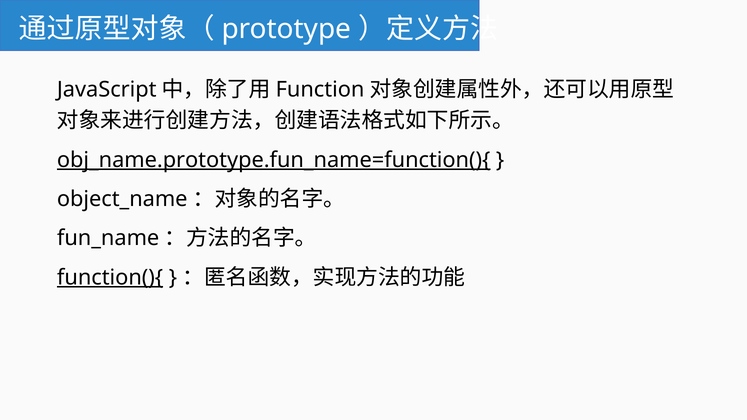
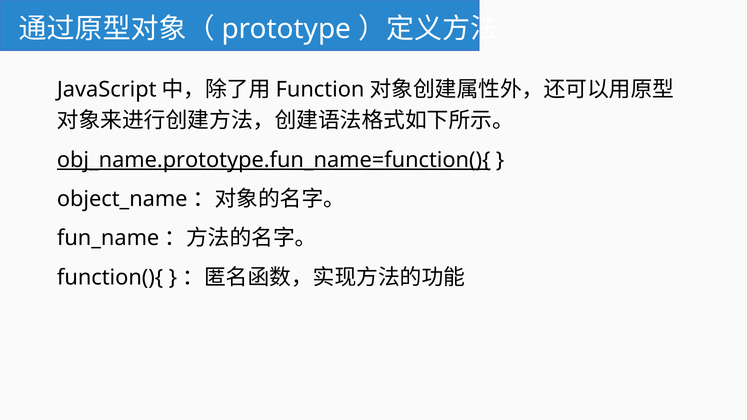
function(){ underline: present -> none
